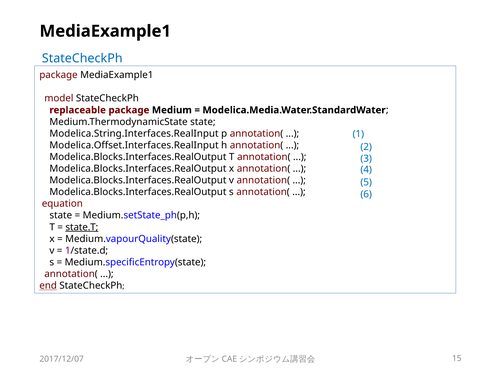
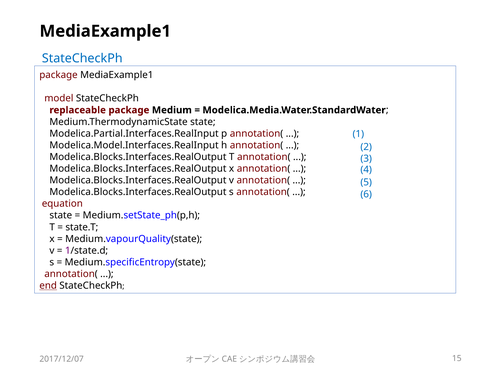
Modelica.String.Interfaces.RealInput: Modelica.String.Interfaces.RealInput -> Modelica.Partial.Interfaces.RealInput
Modelica.Offset.Interfaces.RealInput: Modelica.Offset.Interfaces.RealInput -> Modelica.Model.Interfaces.RealInput
state.T underline: present -> none
